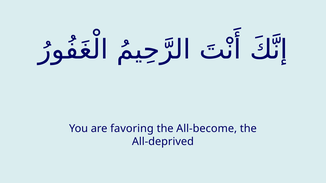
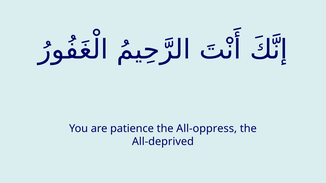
favoring: favoring -> patience
All-become: All-become -> All-oppress
